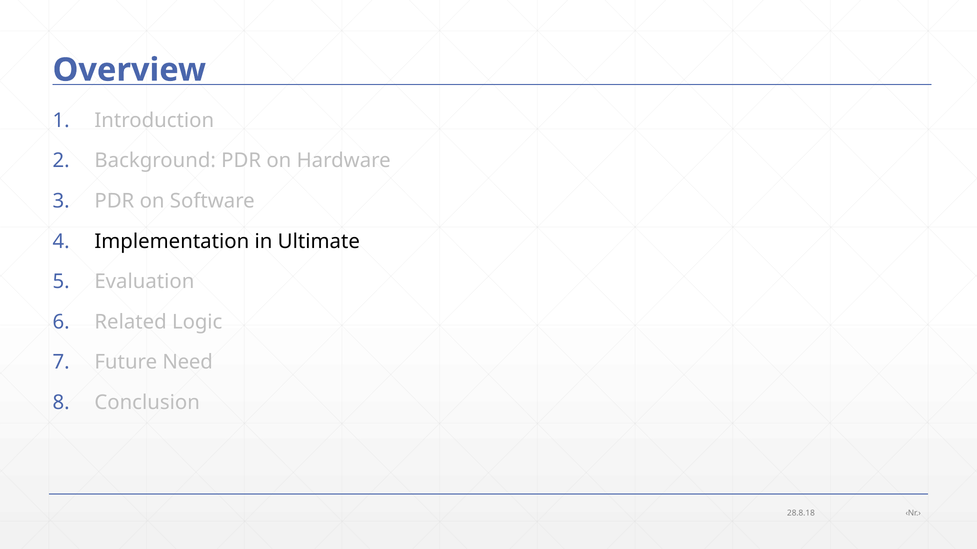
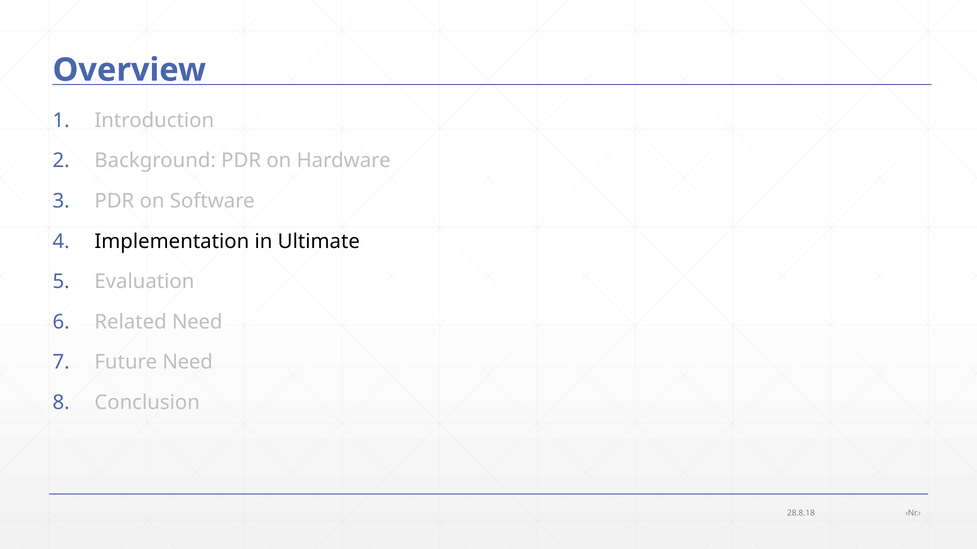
Related Logic: Logic -> Need
